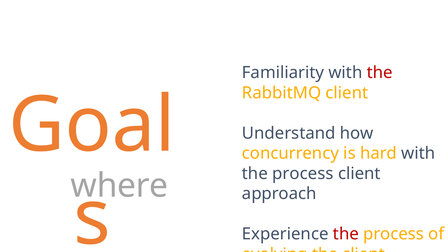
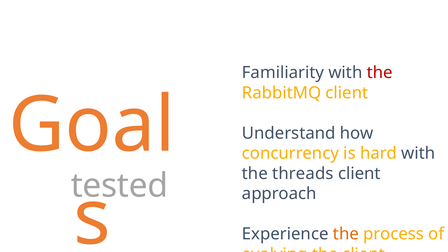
process at (303, 174): process -> threads
where: where -> tested
the at (346, 234) colour: red -> orange
